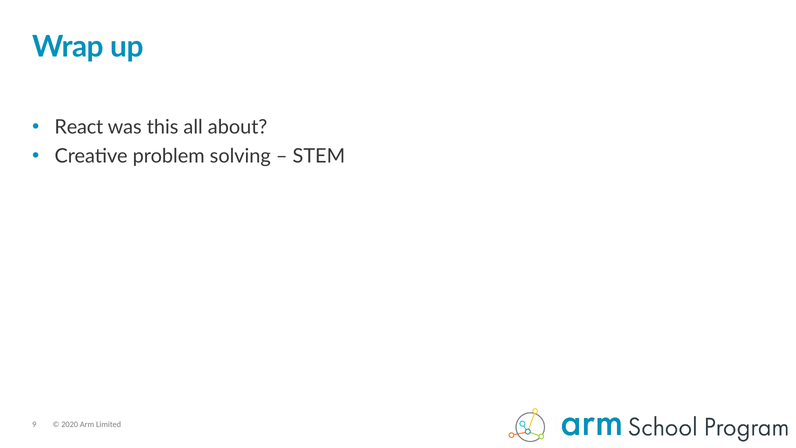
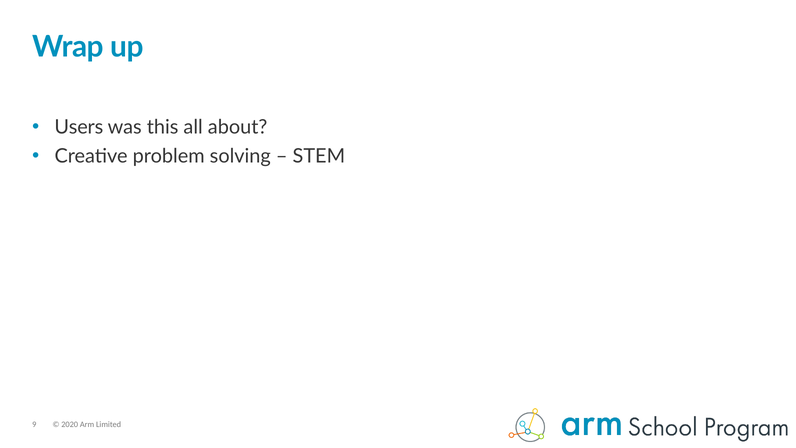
React: React -> Users
